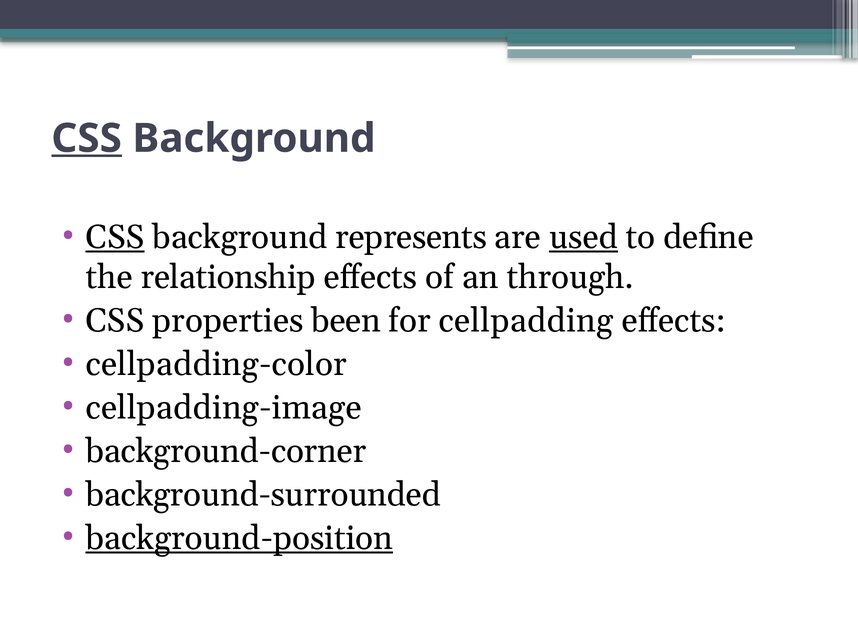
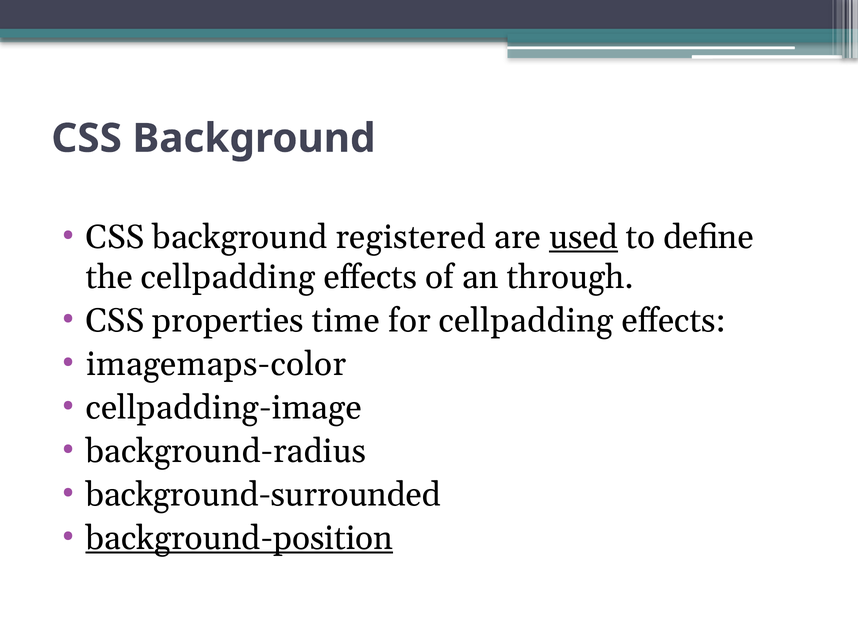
CSS at (87, 139) underline: present -> none
CSS at (115, 238) underline: present -> none
represents: represents -> registered
the relationship: relationship -> cellpadding
been: been -> time
cellpadding-color: cellpadding-color -> imagemaps-color
background-corner: background-corner -> background-radius
